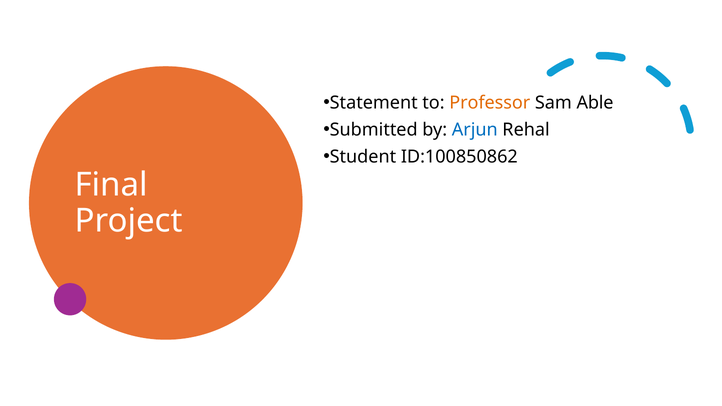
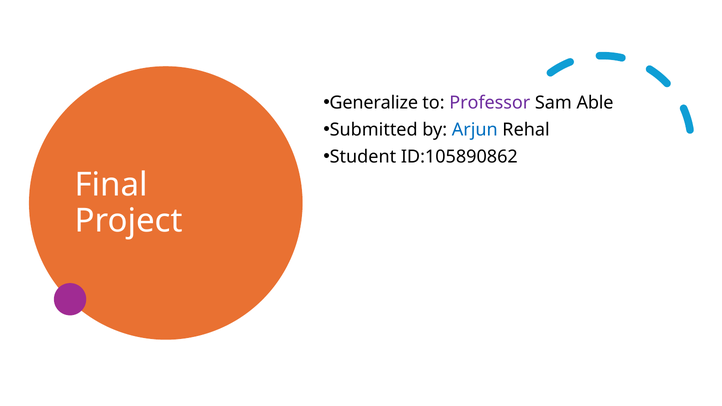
Statement: Statement -> Generalize
Professor colour: orange -> purple
ID:100850862: ID:100850862 -> ID:105890862
